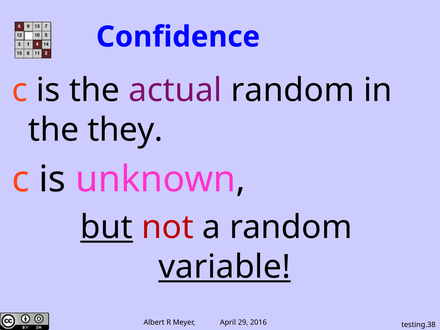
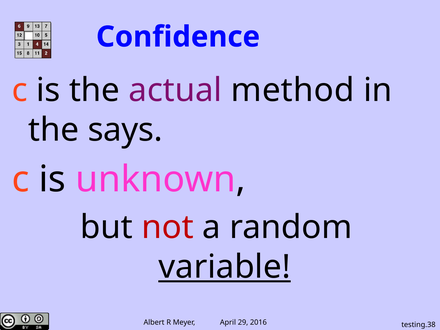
actual random: random -> method
they: they -> says
but underline: present -> none
